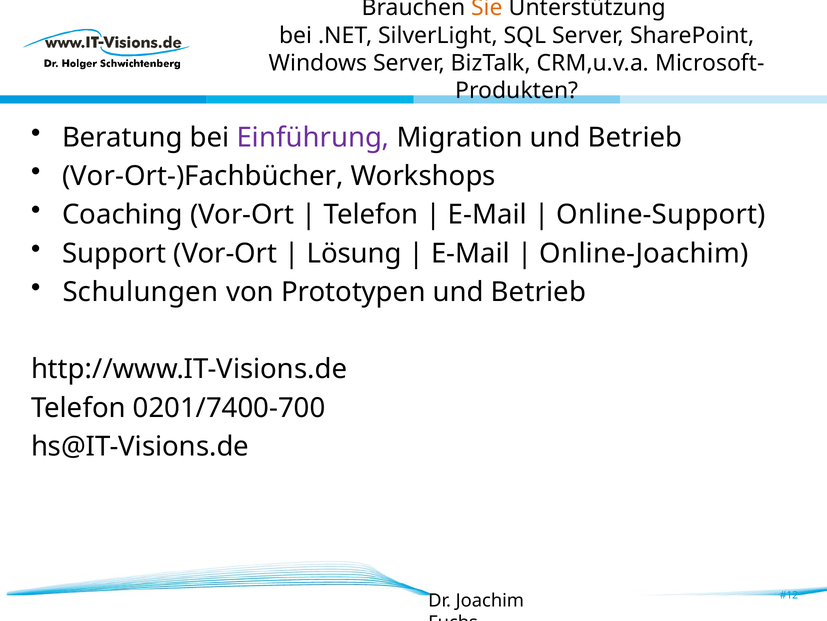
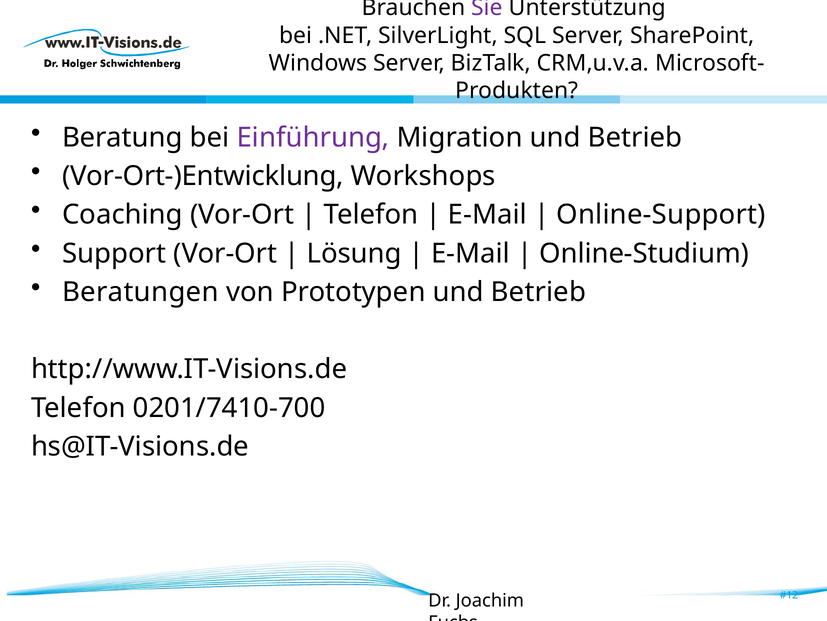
Sie colour: orange -> purple
Vor-Ort-)Fachbücher: Vor-Ort-)Fachbücher -> Vor-Ort-)Entwicklung
Online-Joachim: Online-Joachim -> Online-Studium
Schulungen: Schulungen -> Beratungen
0201/7400-700: 0201/7400-700 -> 0201/7410-700
